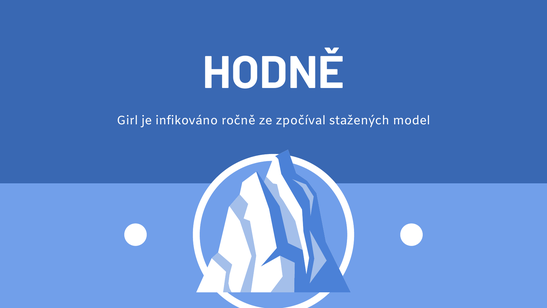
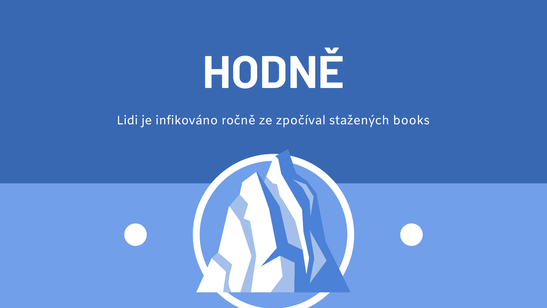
Girl: Girl -> Lidi
model: model -> books
